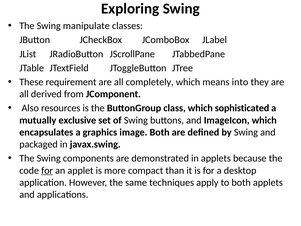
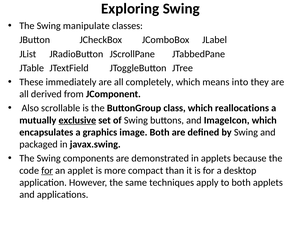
requirement: requirement -> immediately
resources: resources -> scrollable
sophisticated: sophisticated -> reallocations
exclusive underline: none -> present
